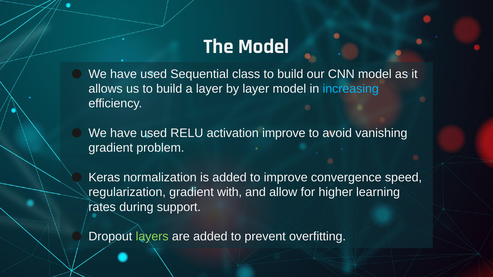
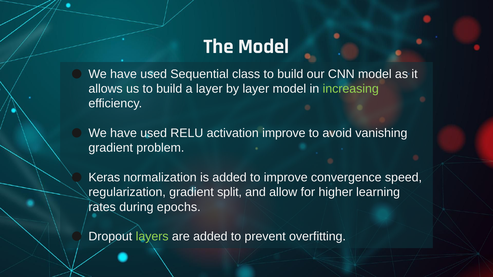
increasing colour: light blue -> light green
with: with -> split
support: support -> epochs
